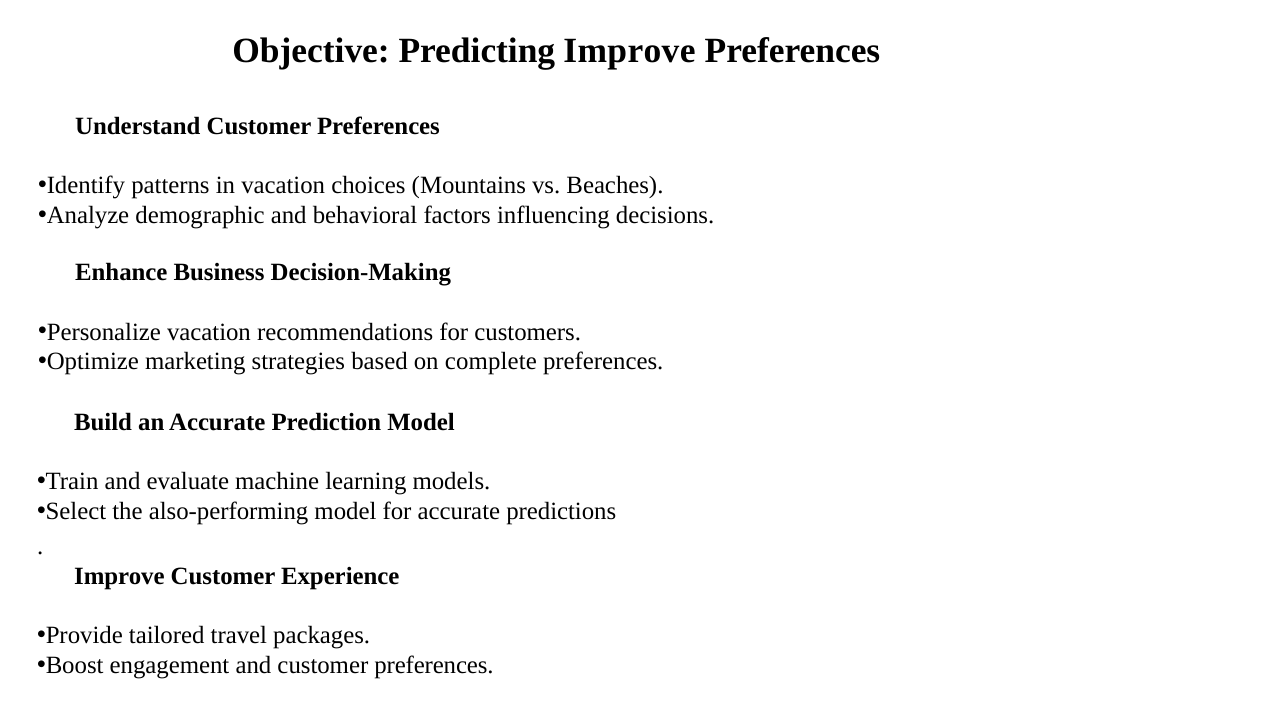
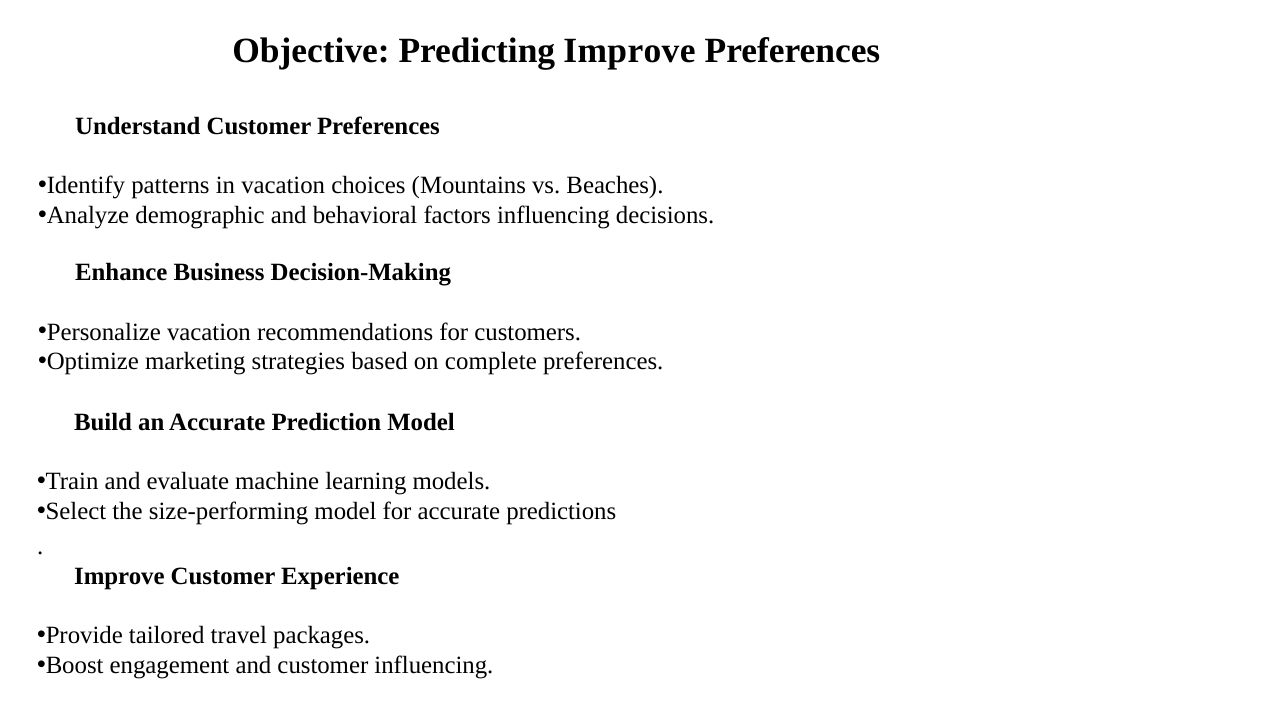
also-performing: also-performing -> size-performing
and customer preferences: preferences -> influencing
